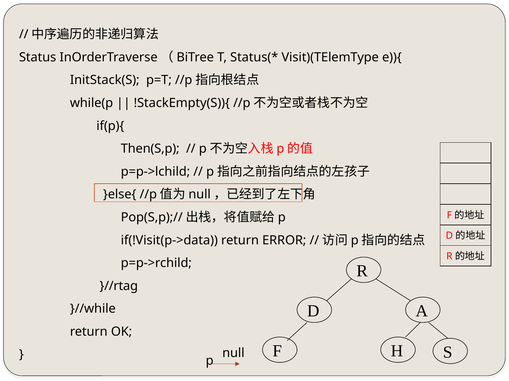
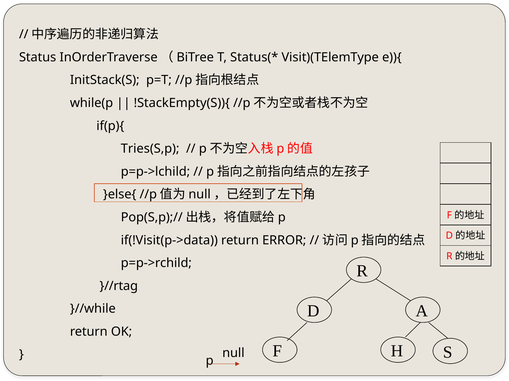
Then(S,p: Then(S,p -> Tries(S,p
